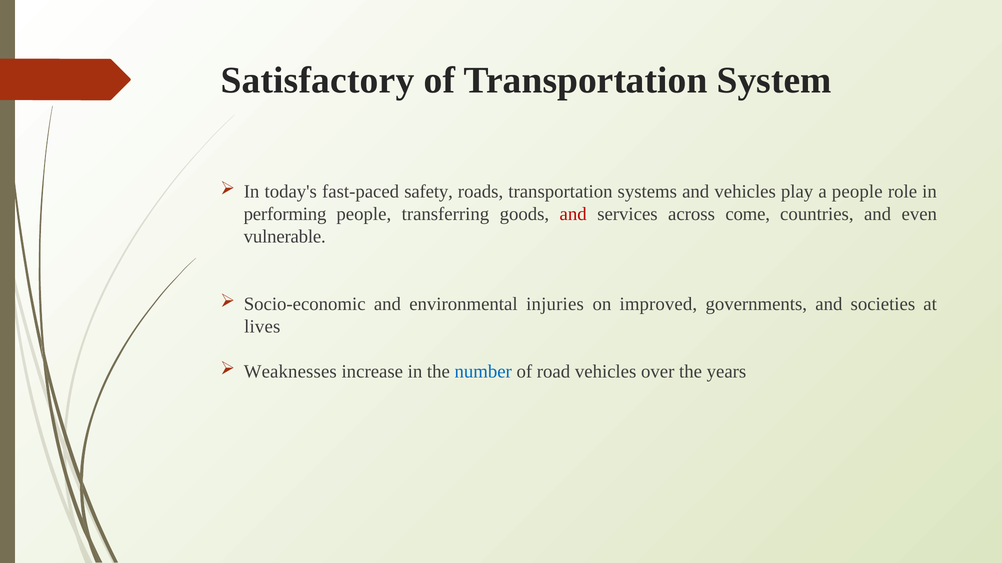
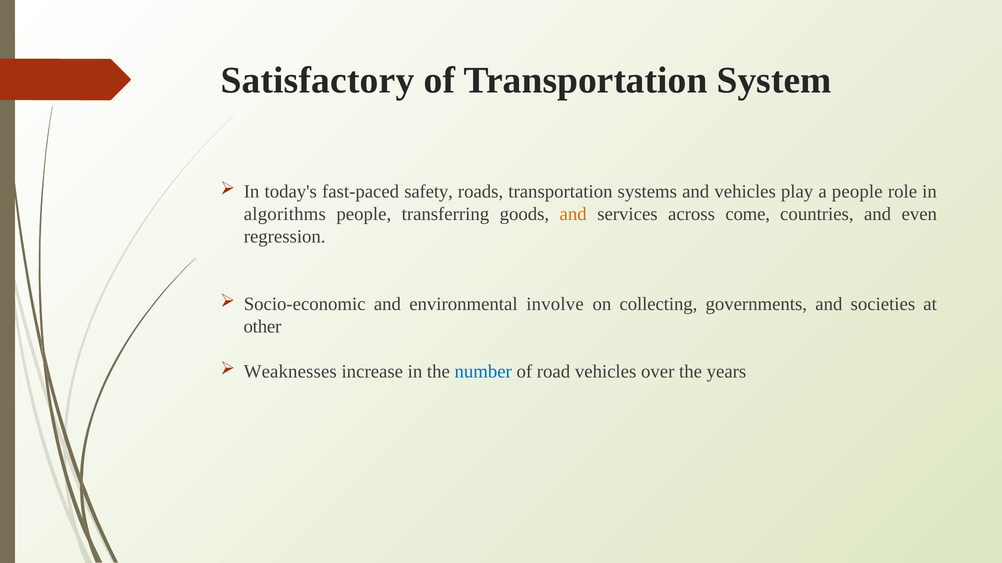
performing: performing -> algorithms
and at (573, 214) colour: red -> orange
vulnerable: vulnerable -> regression
injuries: injuries -> involve
improved: improved -> collecting
lives: lives -> other
